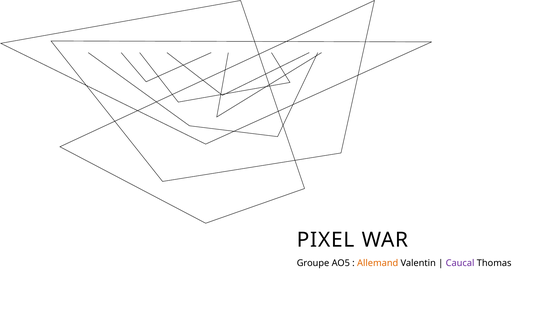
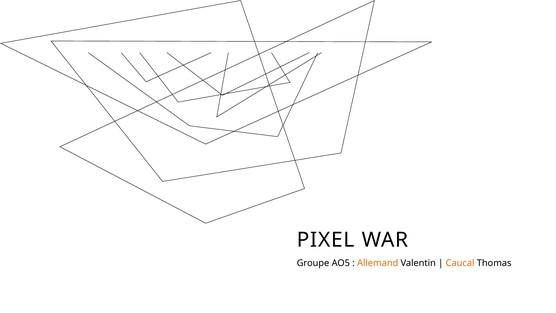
Caucal colour: purple -> orange
